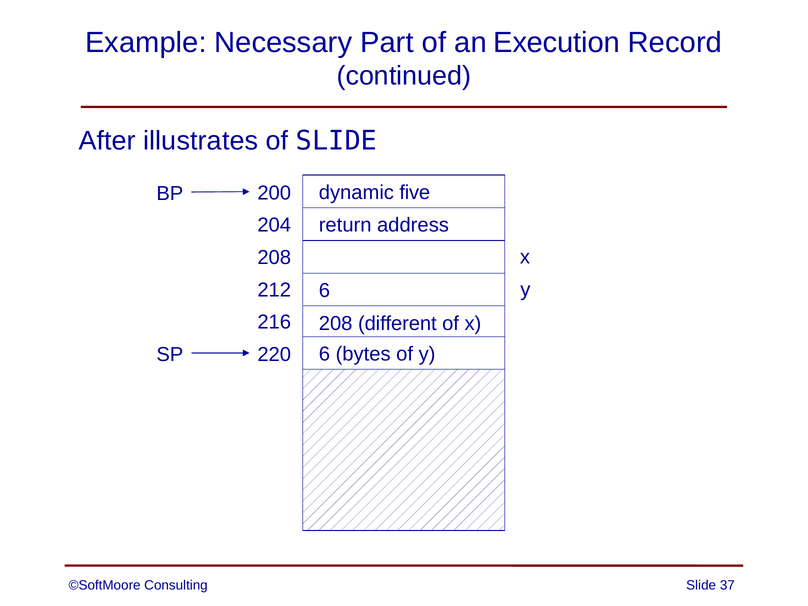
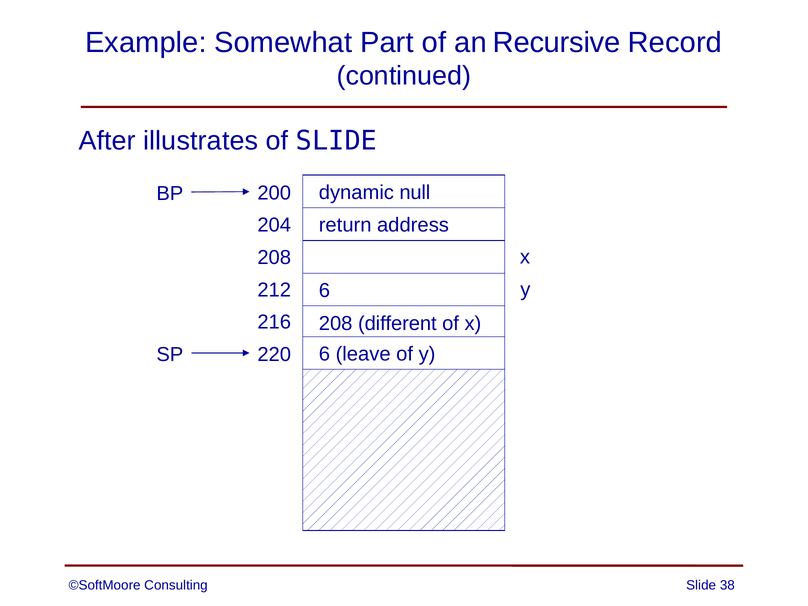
Necessary: Necessary -> Somewhat
Execution: Execution -> Recursive
five: five -> null
bytes: bytes -> leave
37: 37 -> 38
